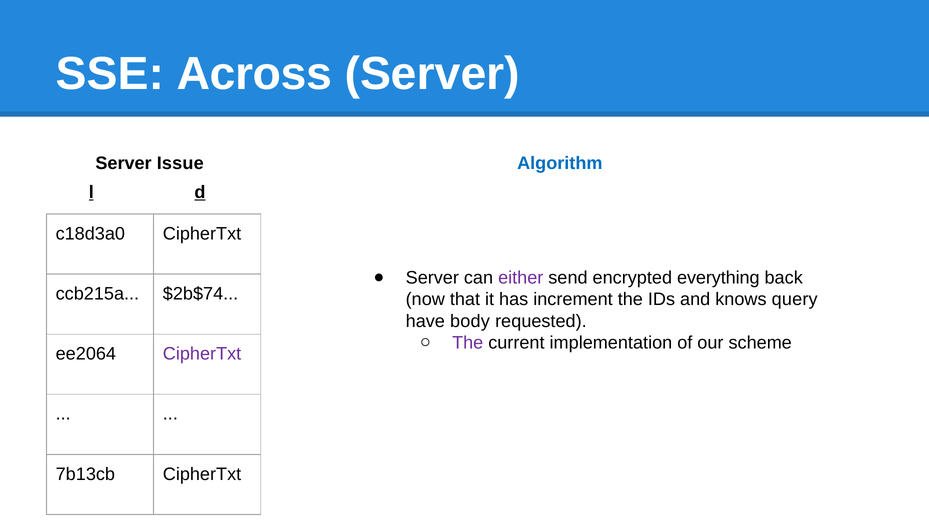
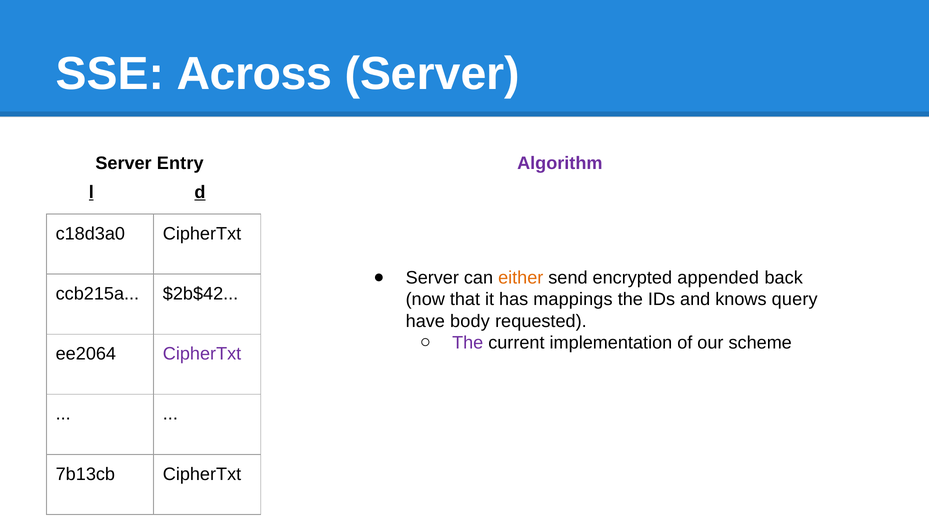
Issue: Issue -> Entry
Algorithm colour: blue -> purple
either colour: purple -> orange
everything: everything -> appended
$2b$74: $2b$74 -> $2b$42
increment: increment -> mappings
